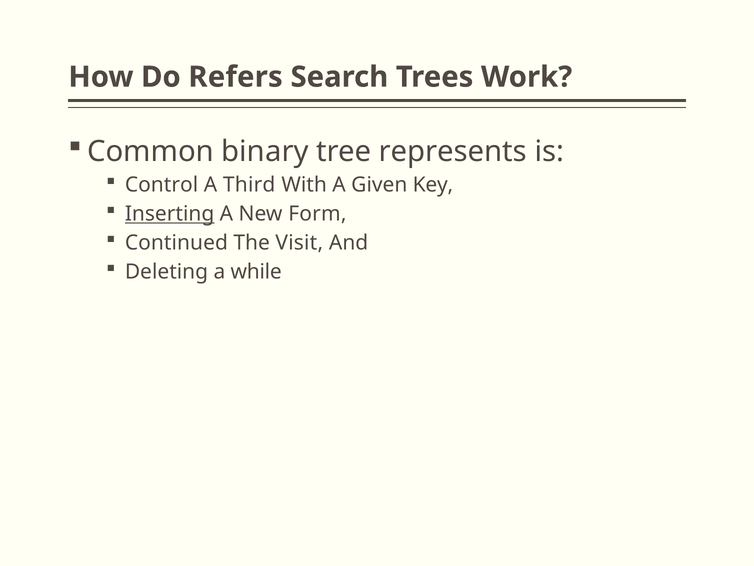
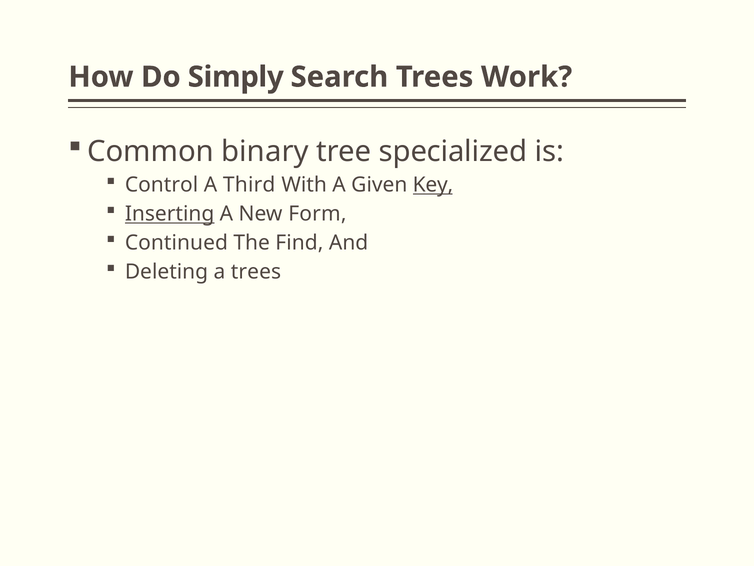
Refers: Refers -> Simply
represents: represents -> specialized
Key underline: none -> present
Visit: Visit -> Find
a while: while -> trees
